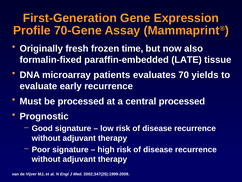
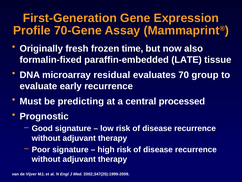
patients: patients -> residual
yields: yields -> group
be processed: processed -> predicting
